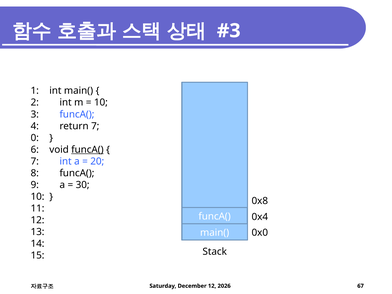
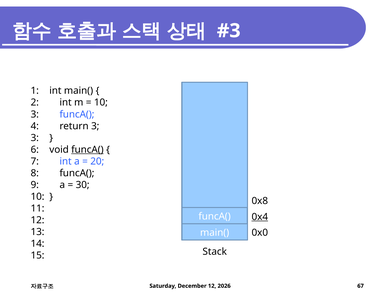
return 7: 7 -> 3
0 at (35, 138): 0 -> 3
0x4 underline: none -> present
